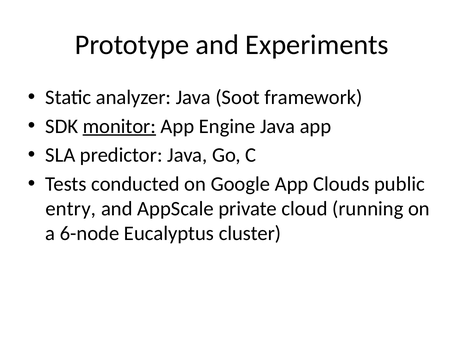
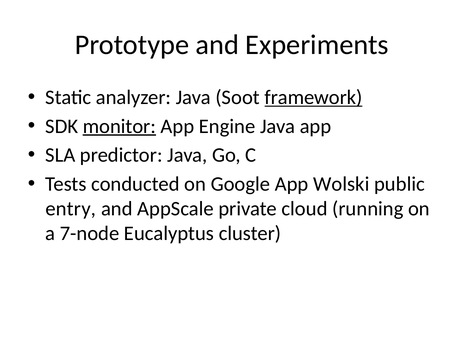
framework underline: none -> present
Clouds: Clouds -> Wolski
6-node: 6-node -> 7-node
